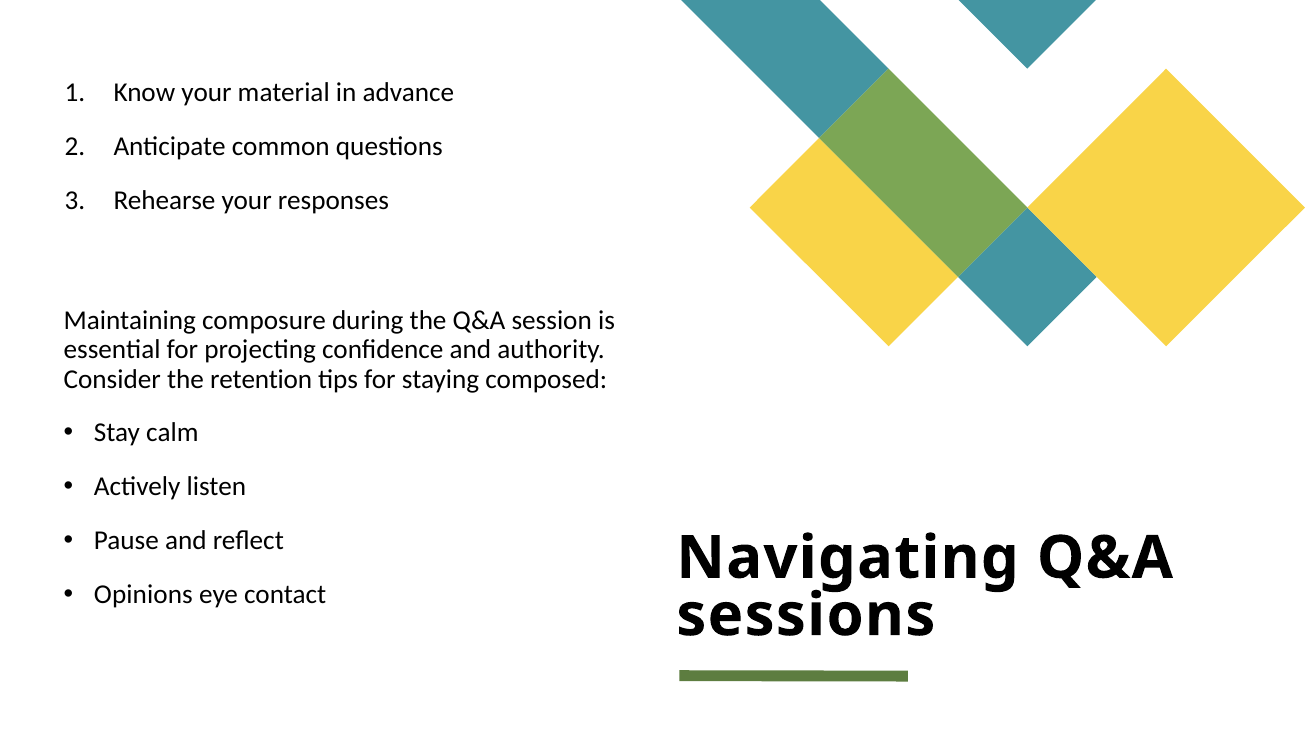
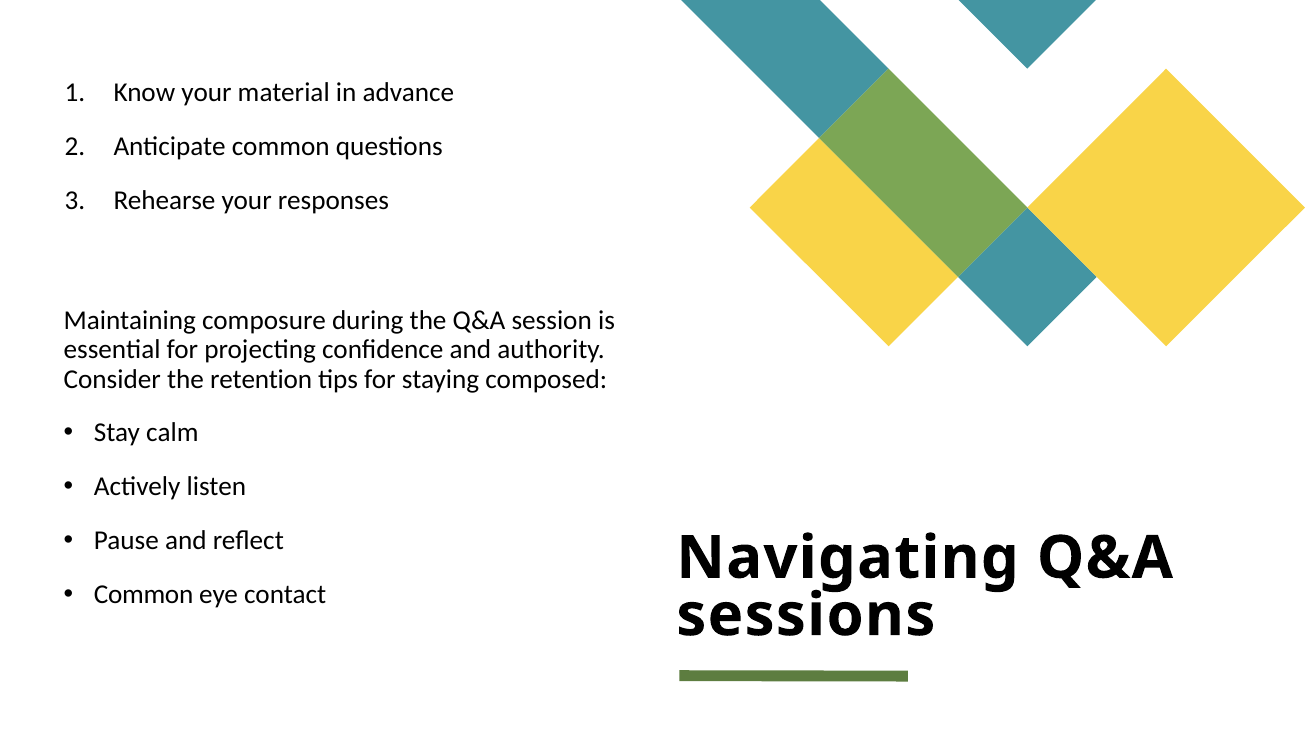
Opinions at (143, 595): Opinions -> Common
